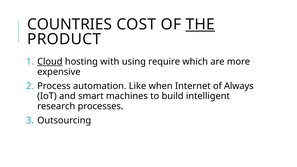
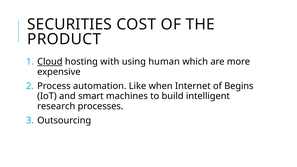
COUNTRIES: COUNTRIES -> SECURITIES
THE underline: present -> none
require: require -> human
Always: Always -> Begins
